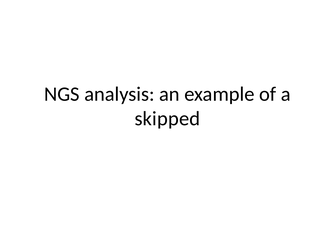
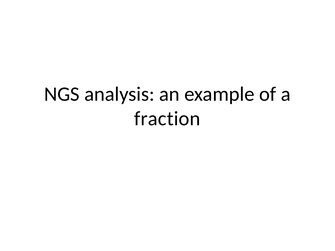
skipped: skipped -> fraction
